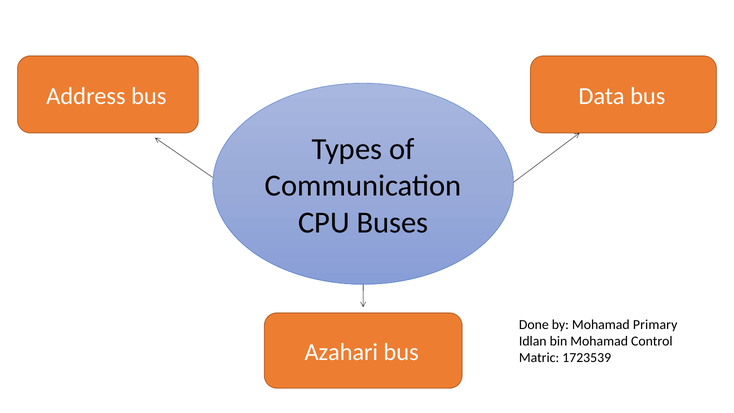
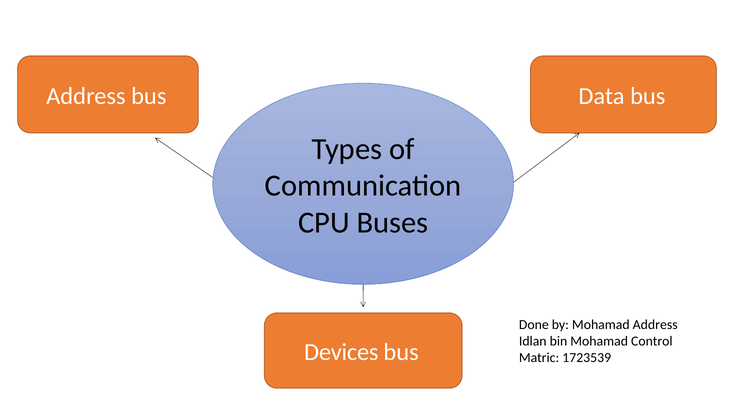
Mohamad Primary: Primary -> Address
Azahari: Azahari -> Devices
